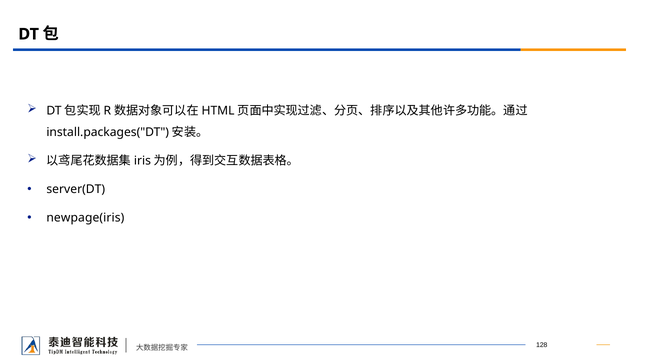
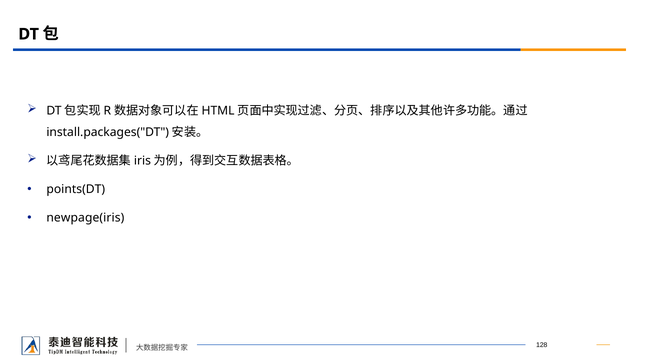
server(DT: server(DT -> points(DT
